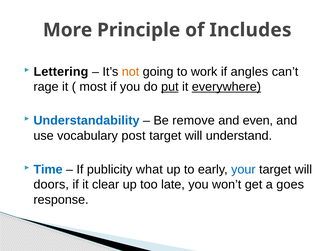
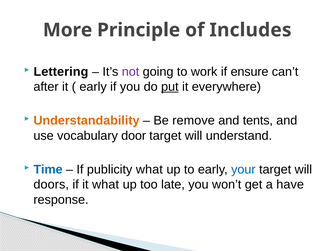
not colour: orange -> purple
angles: angles -> ensure
rage: rage -> after
most at (93, 87): most -> early
everywhere underline: present -> none
Understandability colour: blue -> orange
even: even -> tents
post: post -> door
it clear: clear -> what
goes: goes -> have
